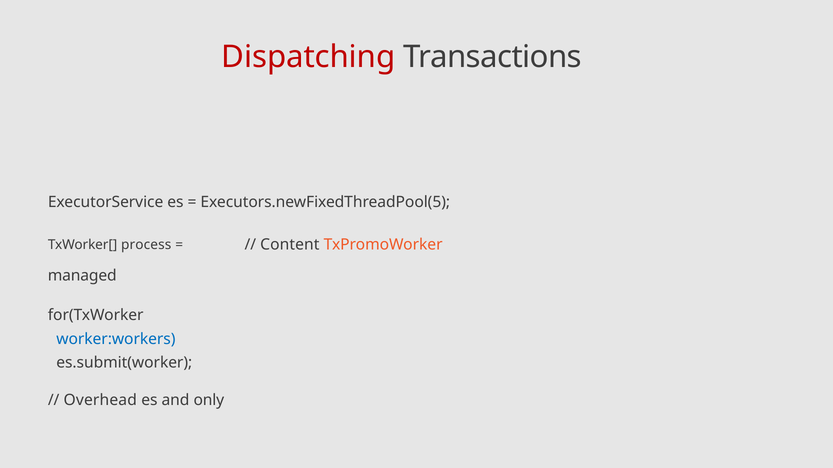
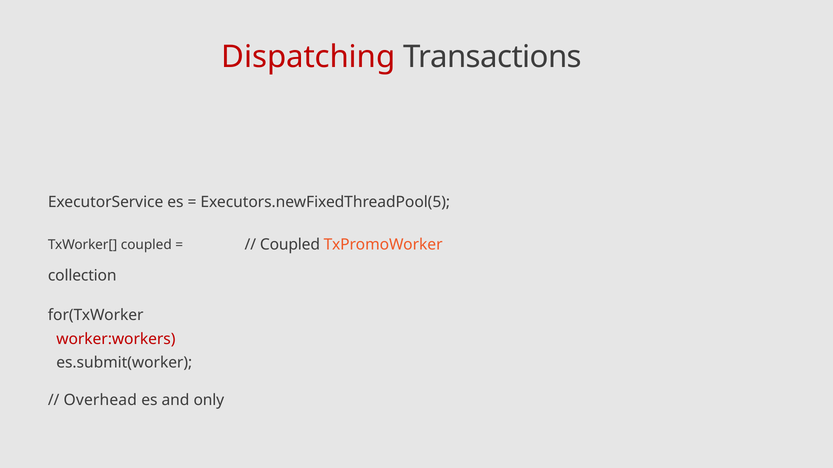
TxWorker[ process: process -> coupled
Content at (290, 245): Content -> Coupled
managed: managed -> collection
worker:workers colour: blue -> red
